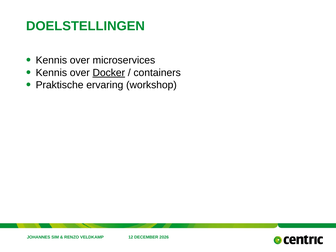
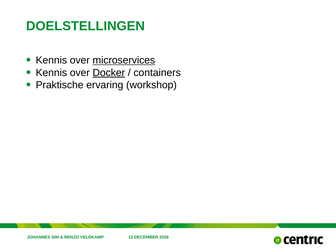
microservices underline: none -> present
